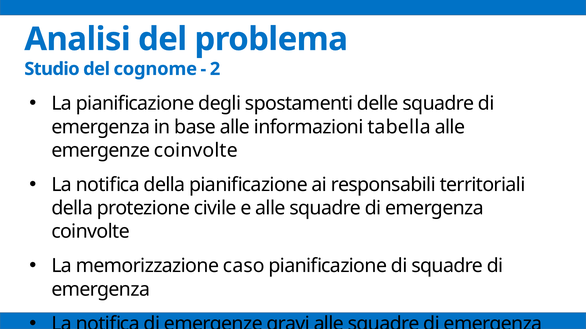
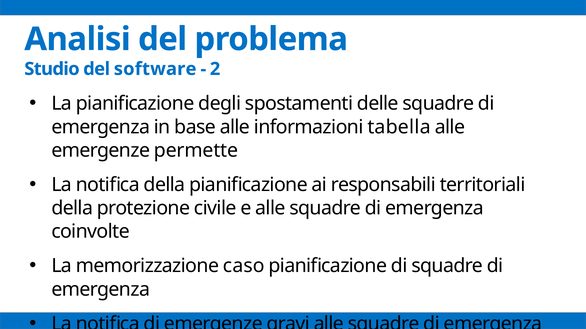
cognome: cognome -> software
emergenze coinvolte: coinvolte -> permette
